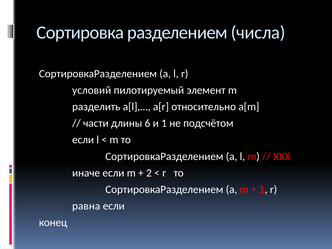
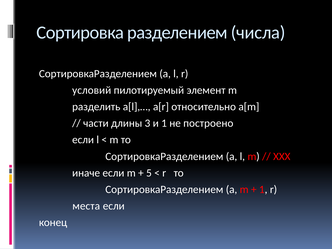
6: 6 -> 3
подсчётом: подсчётом -> построено
2: 2 -> 5
равна: равна -> места
